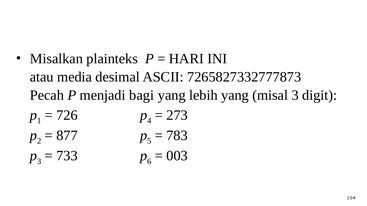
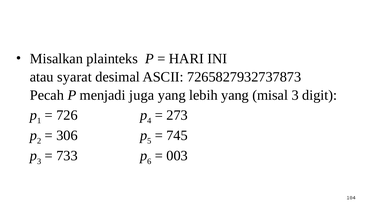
media: media -> syarat
7265827332777873: 7265827332777873 -> 7265827932737873
bagi: bagi -> juga
877: 877 -> 306
783: 783 -> 745
